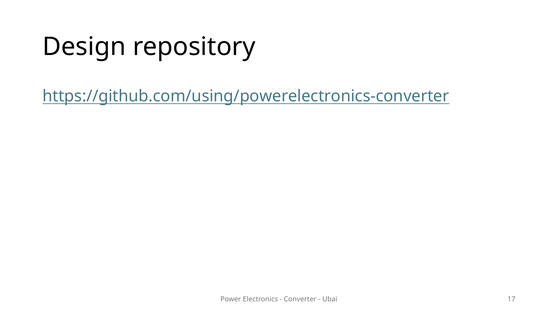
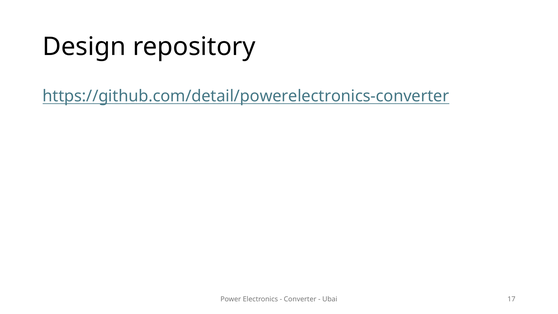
https://github.com/using/powerelectronics-converter: https://github.com/using/powerelectronics-converter -> https://github.com/detail/powerelectronics-converter
